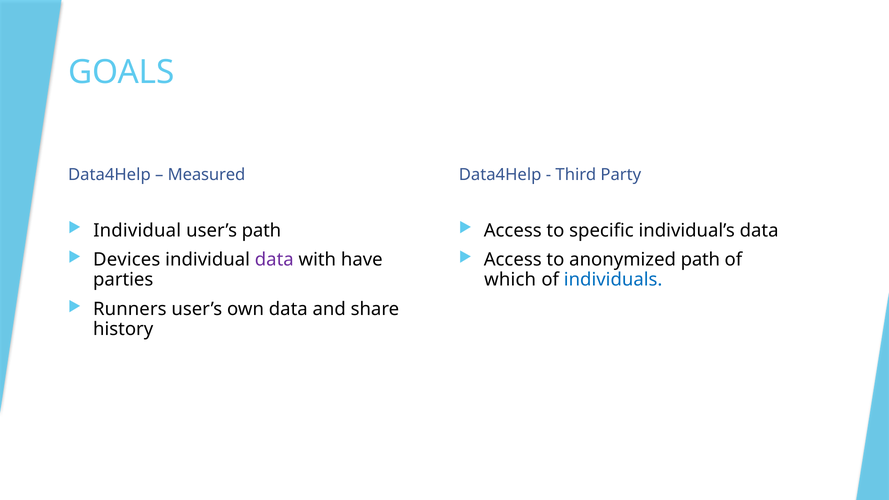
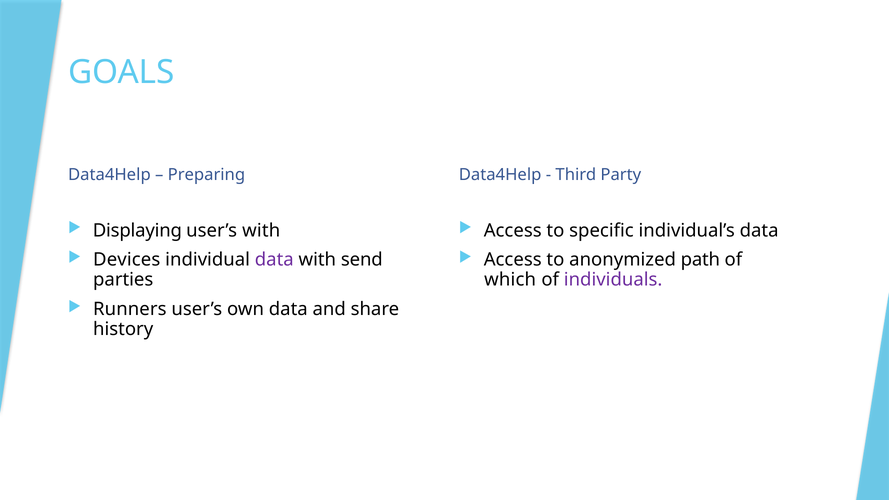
Measured: Measured -> Preparing
Individual at (137, 231): Individual -> Displaying
user’s path: path -> with
have: have -> send
individuals colour: blue -> purple
